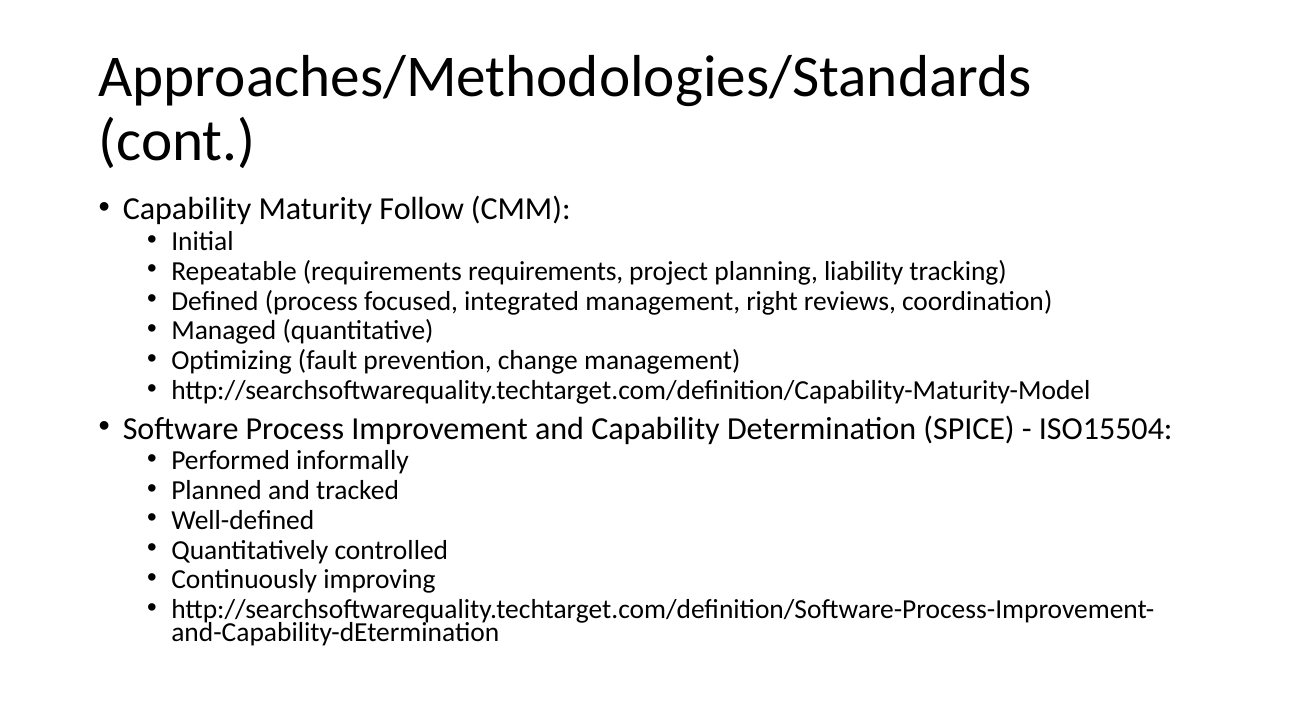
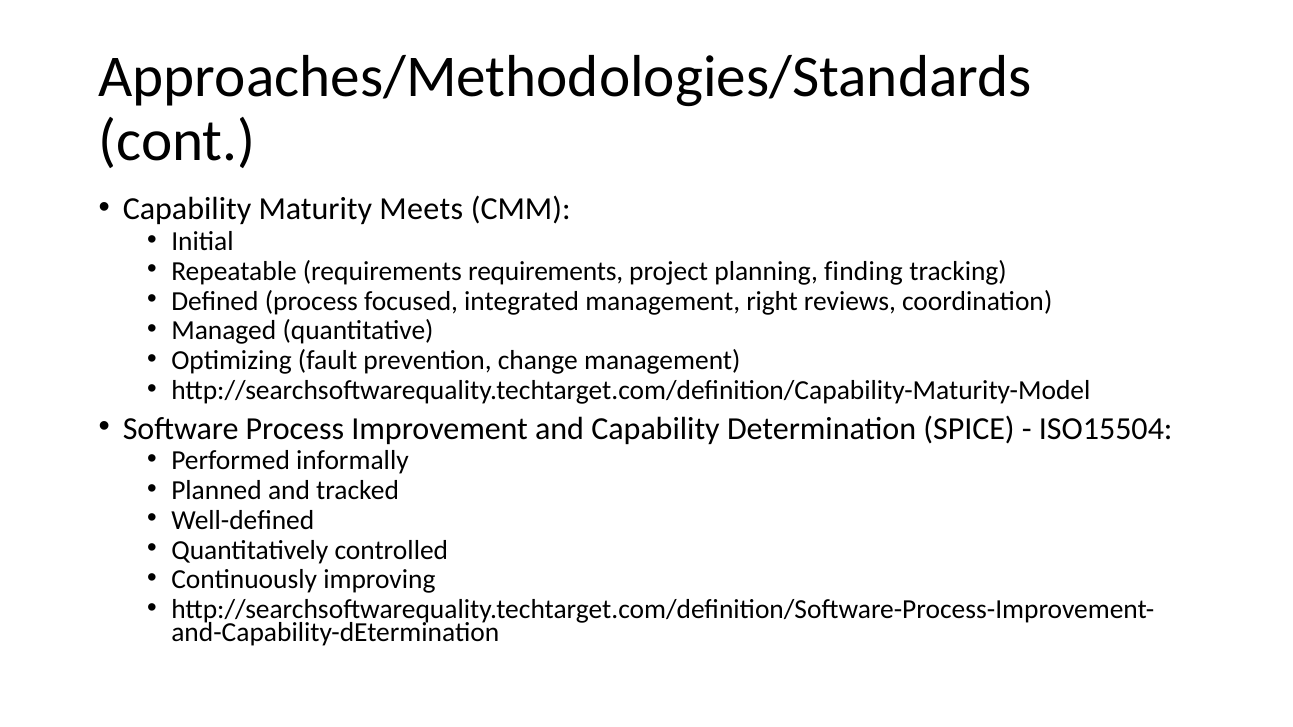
Follow: Follow -> Meets
liability: liability -> finding
